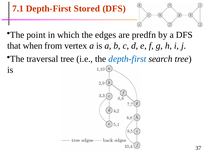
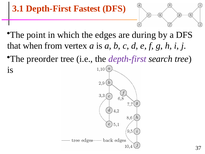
7.1: 7.1 -> 3.1
Stored: Stored -> Fastest
predfn: predfn -> during
traversal: traversal -> preorder
depth-first at (127, 59) colour: blue -> purple
